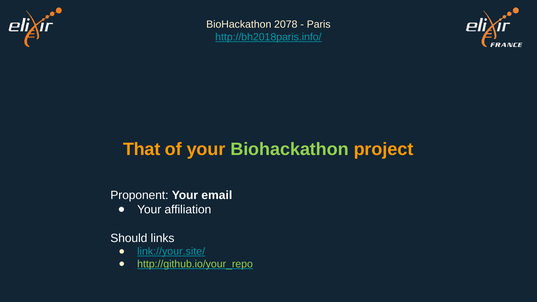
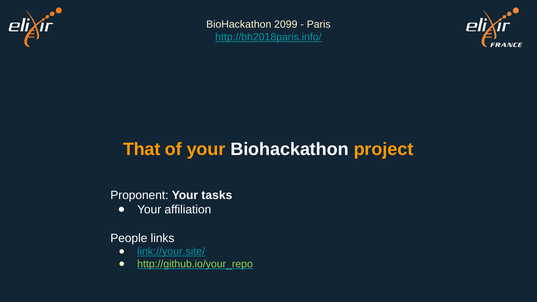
2078: 2078 -> 2099
Biohackathon at (290, 149) colour: light green -> white
email: email -> tasks
Should: Should -> People
